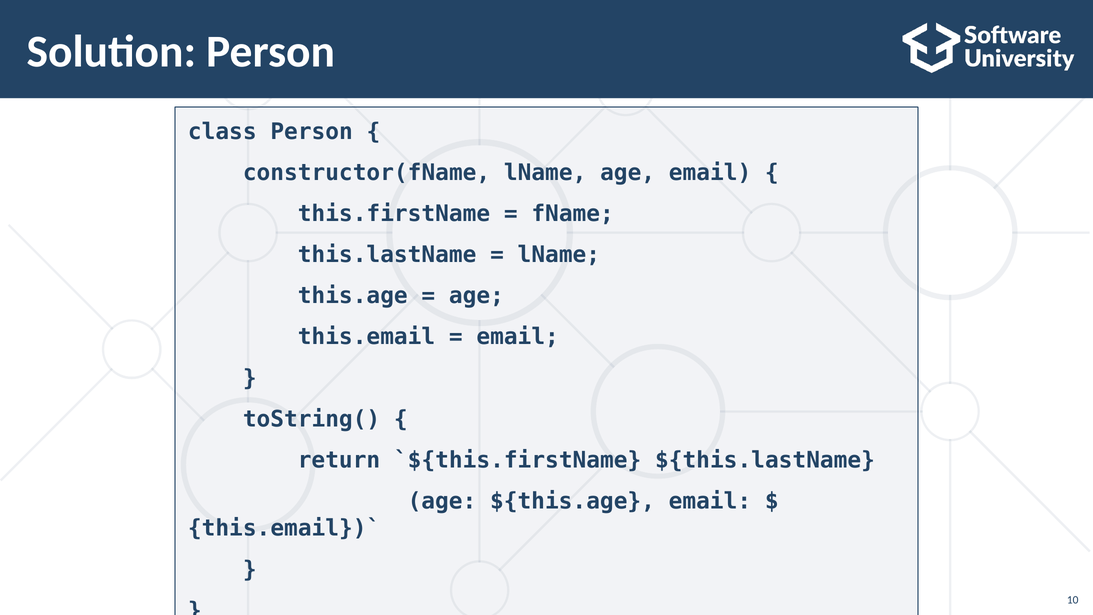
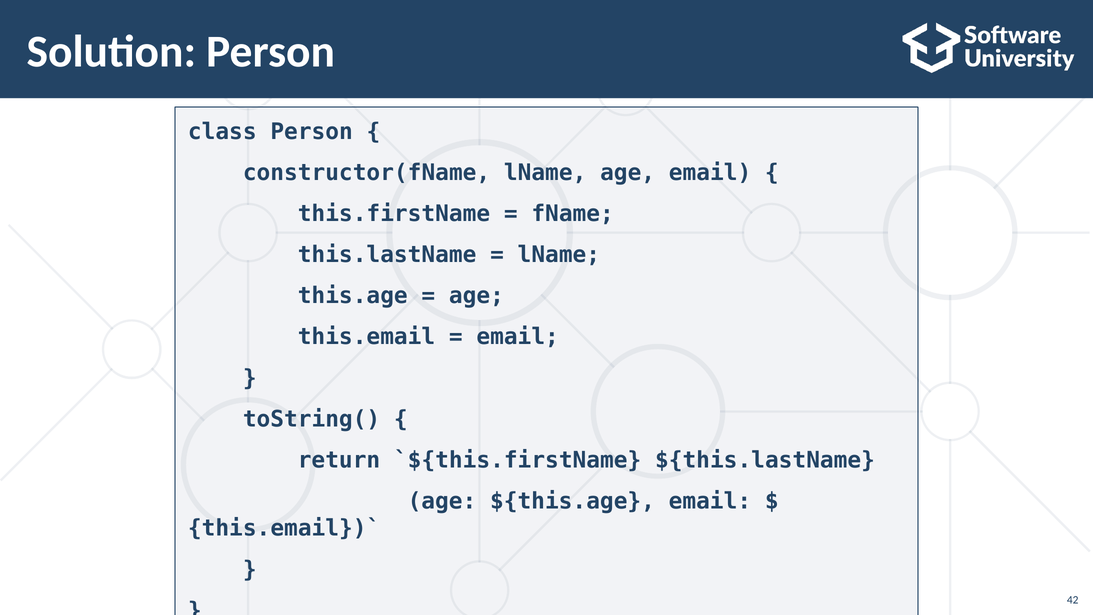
10: 10 -> 42
